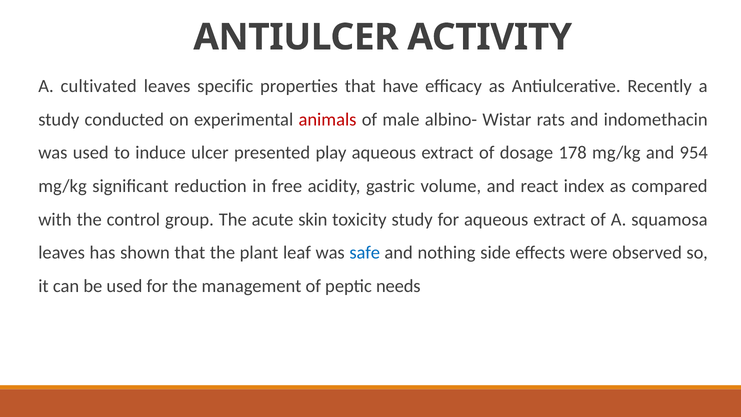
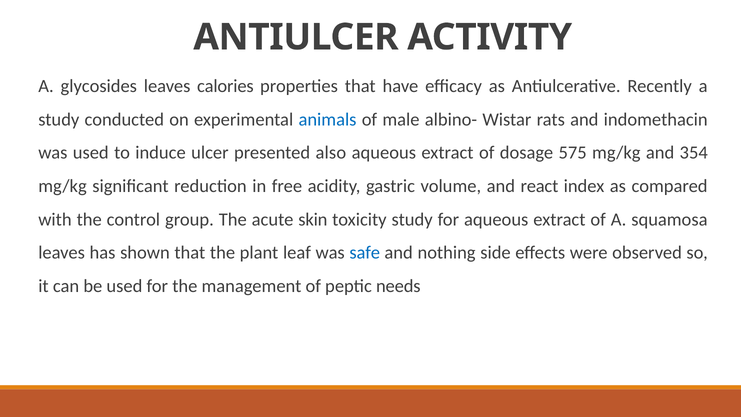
cultivated: cultivated -> glycosides
specific: specific -> calories
animals colour: red -> blue
play: play -> also
178: 178 -> 575
954: 954 -> 354
